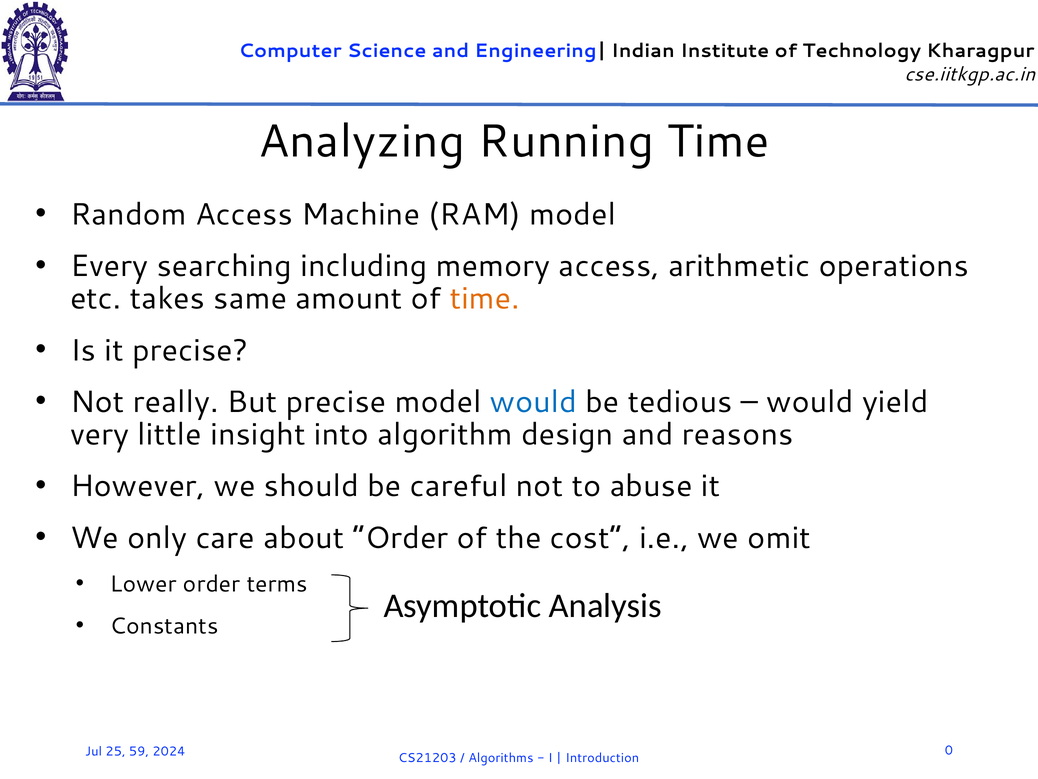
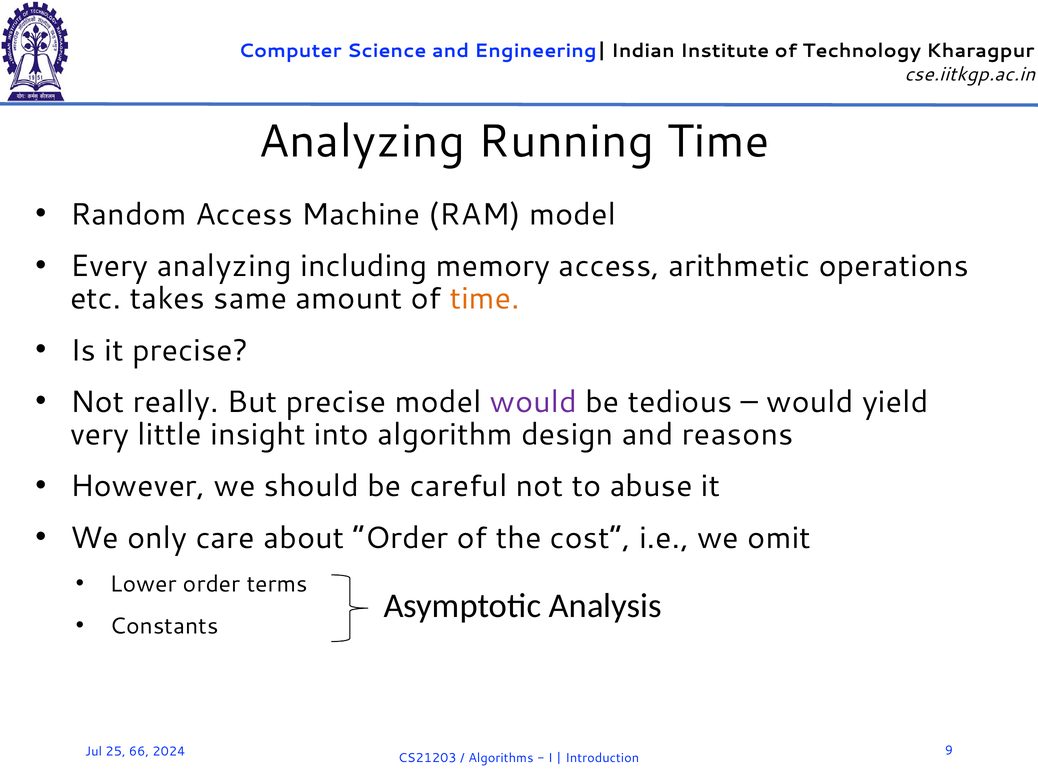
Every searching: searching -> analyzing
would at (533, 402) colour: blue -> purple
59: 59 -> 66
0: 0 -> 9
